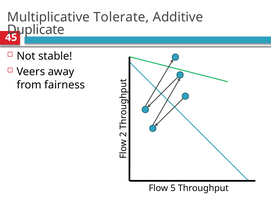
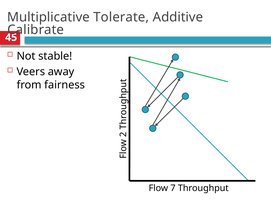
Duplicate: Duplicate -> Calibrate
5: 5 -> 7
